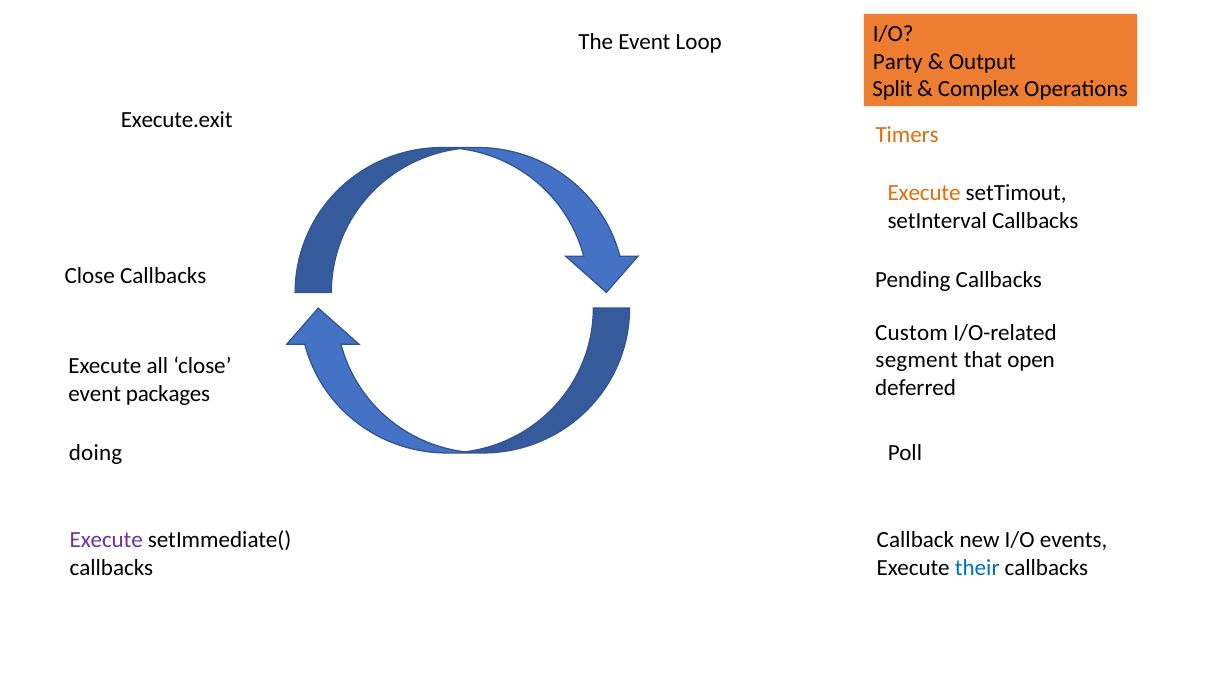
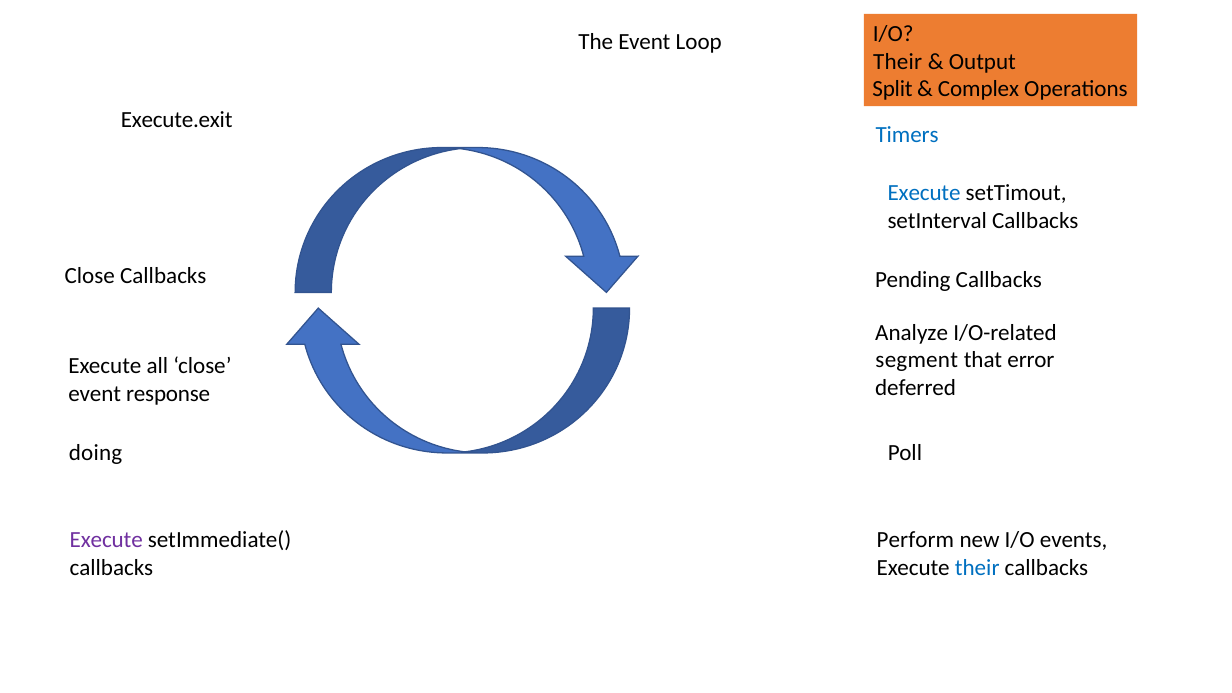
Party at (898, 62): Party -> Their
Timers colour: orange -> blue
Execute at (924, 193) colour: orange -> blue
Custom: Custom -> Analyze
open: open -> error
packages: packages -> response
Callback: Callback -> Perform
